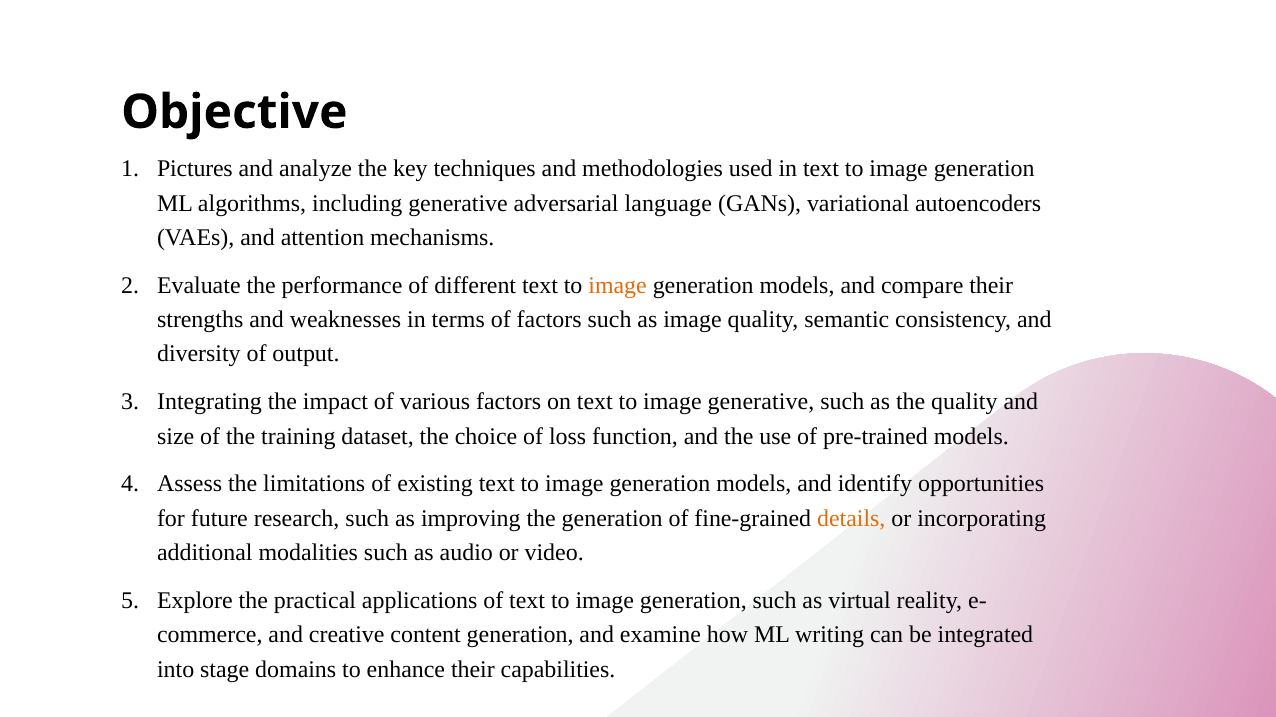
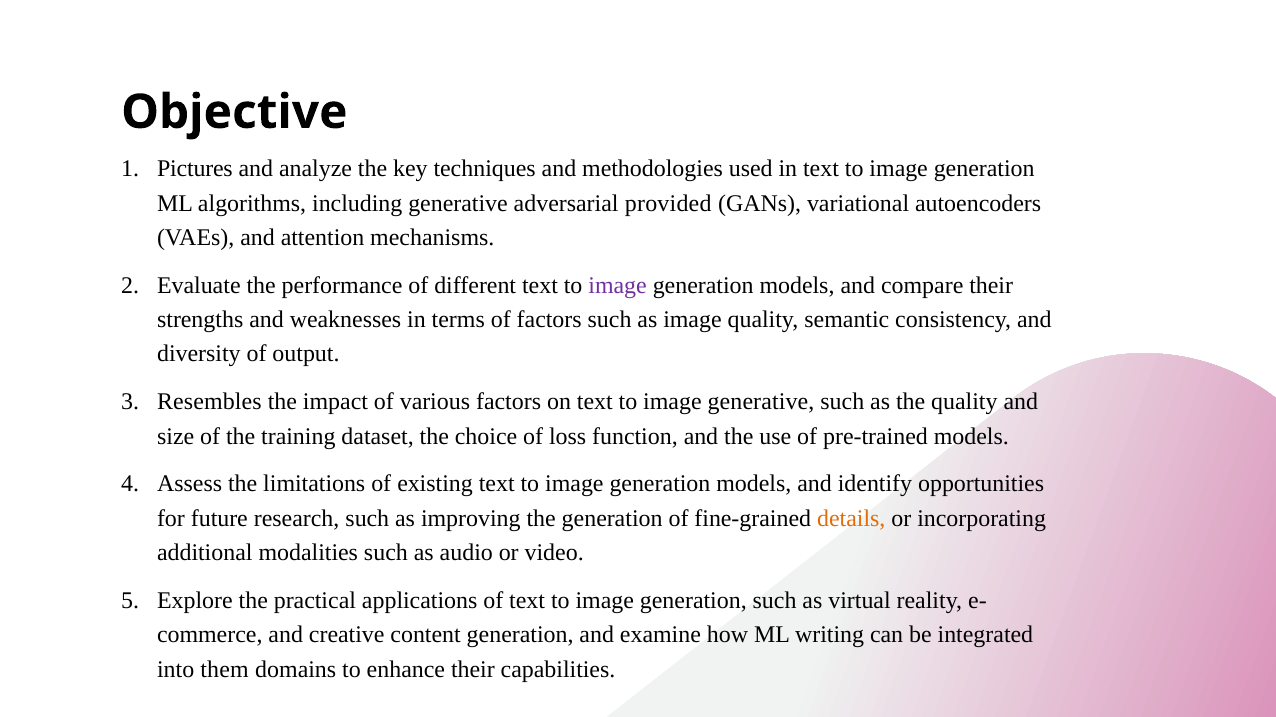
language: language -> provided
image at (618, 286) colour: orange -> purple
Integrating: Integrating -> Resembles
stage: stage -> them
